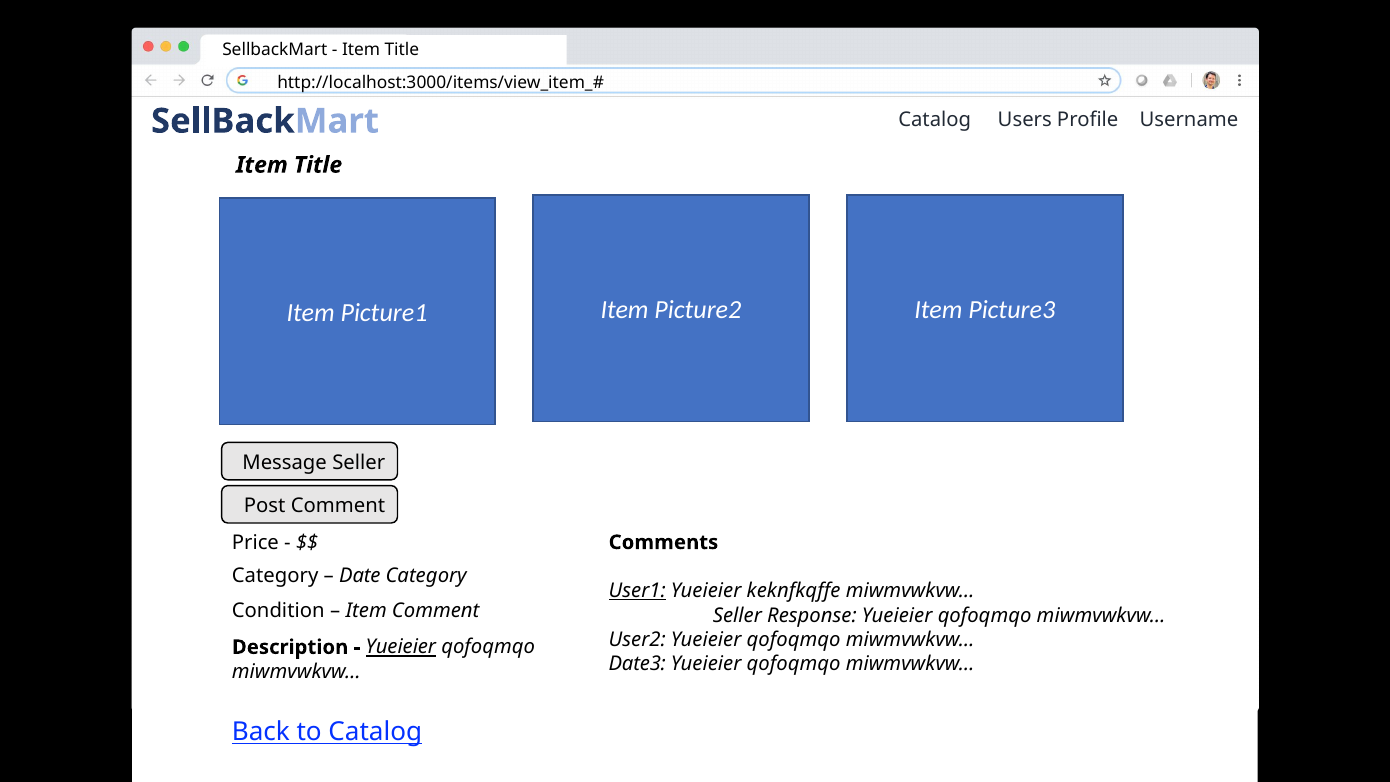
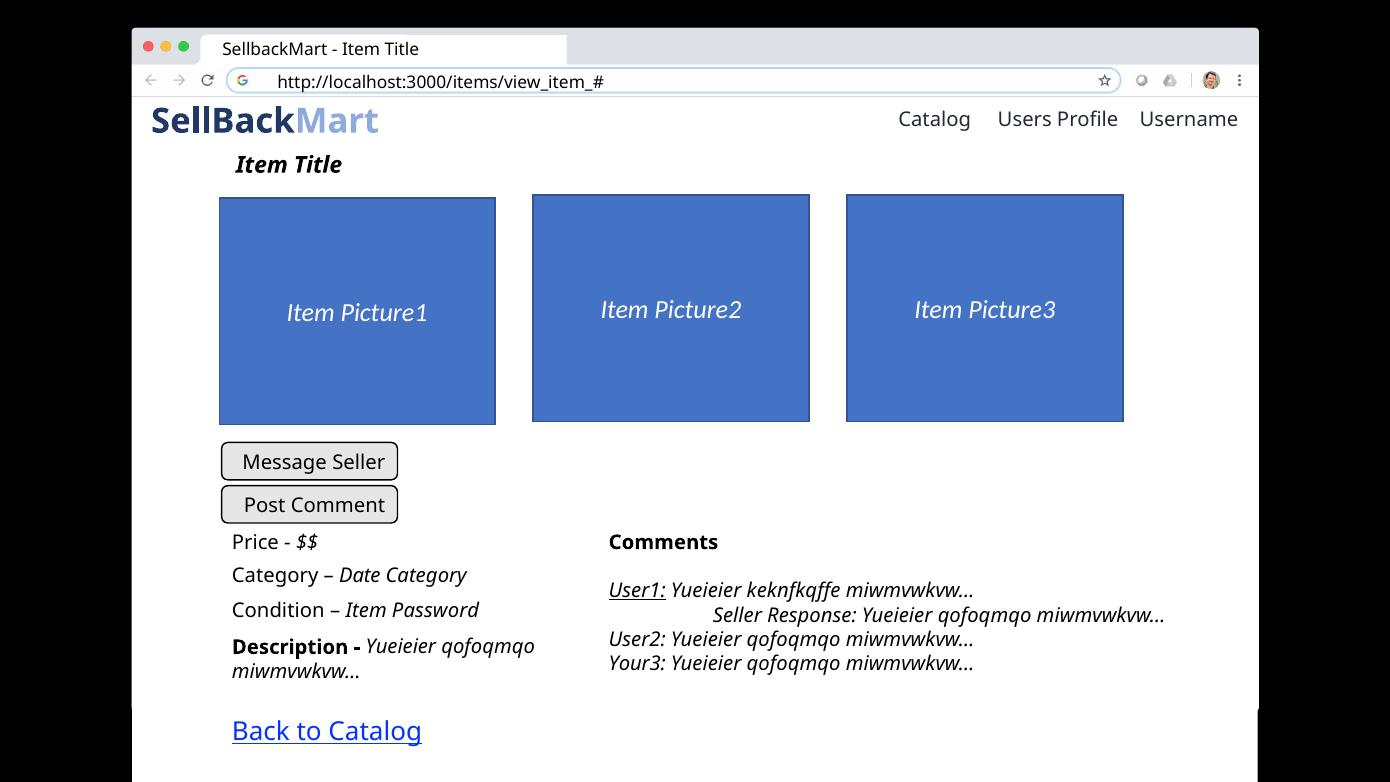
Item Comment: Comment -> Password
Yueieier at (401, 647) underline: present -> none
Date3: Date3 -> Your3
